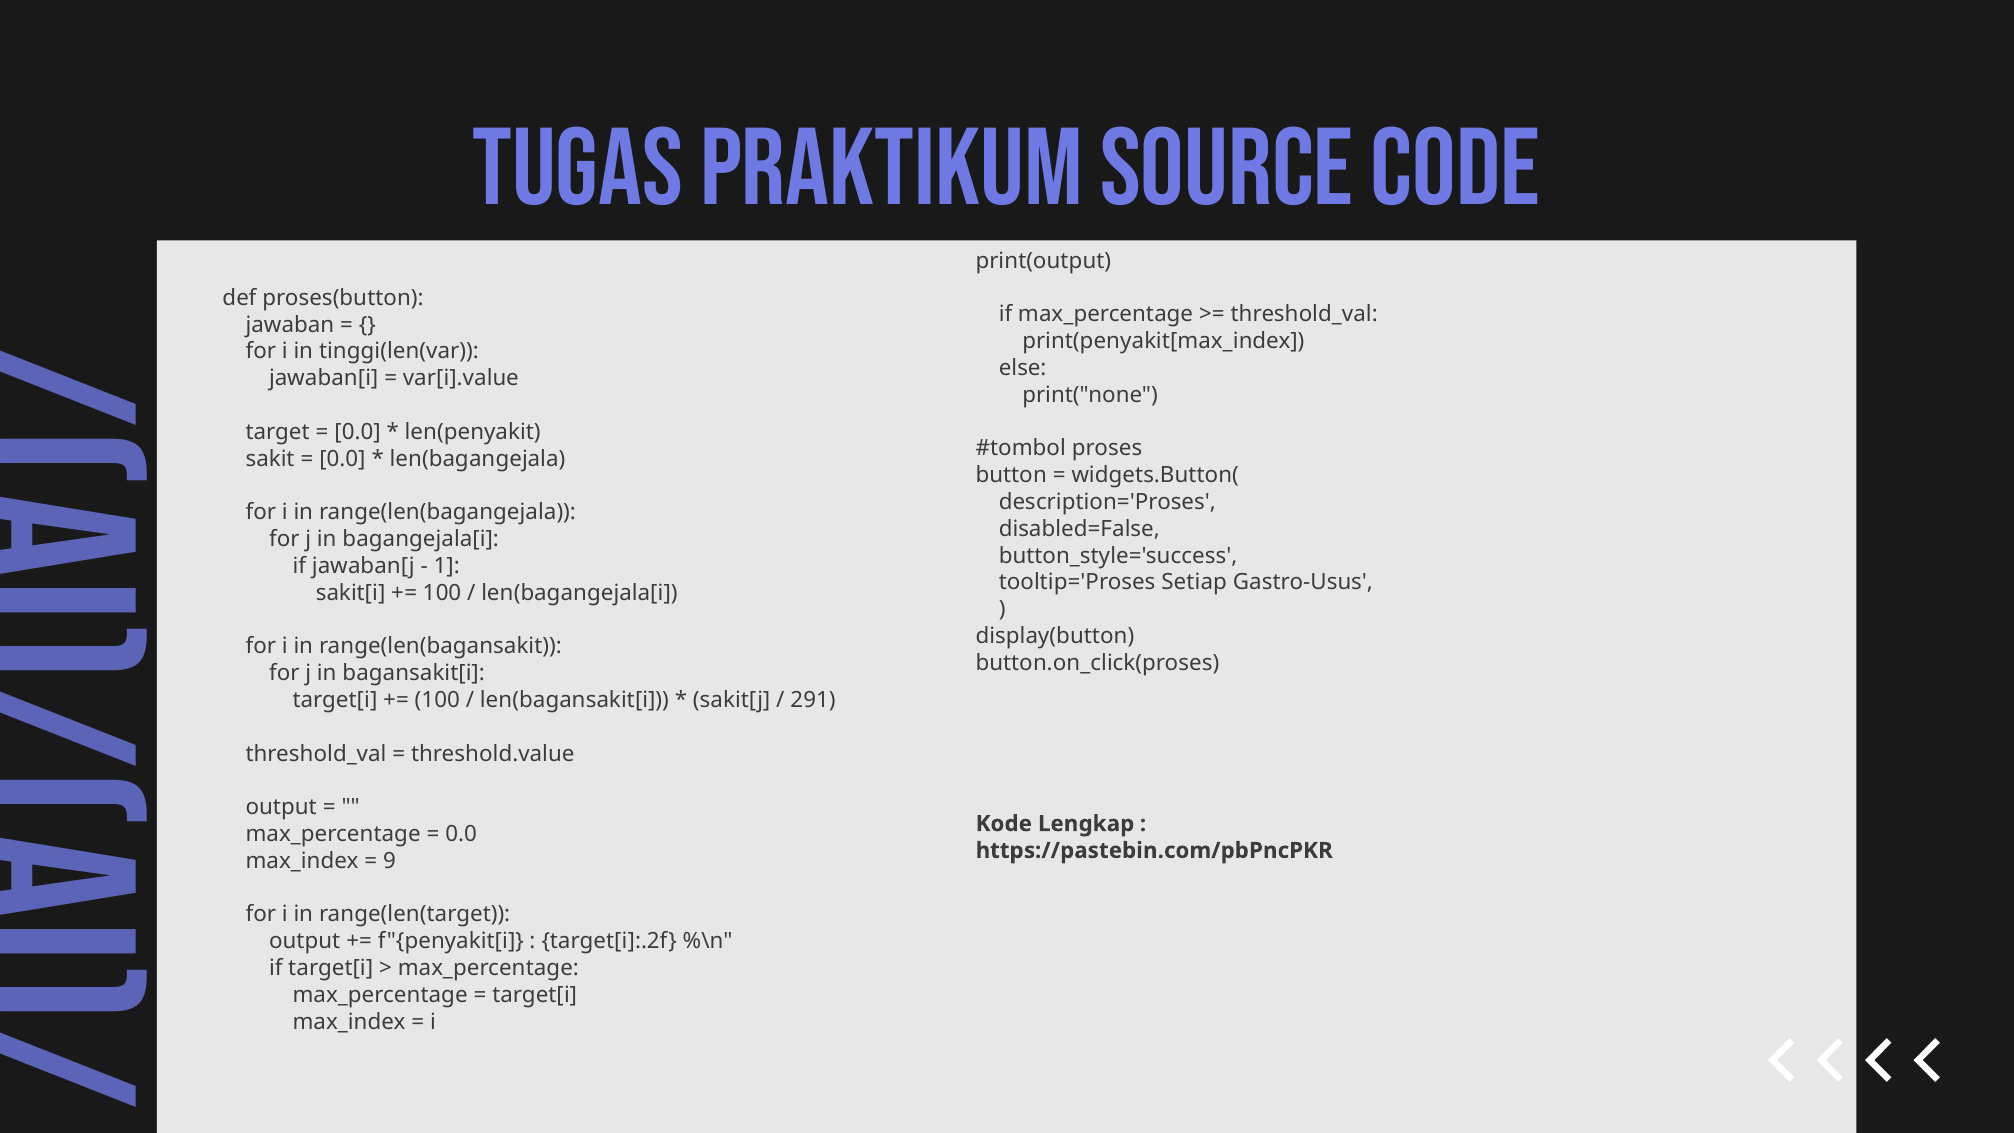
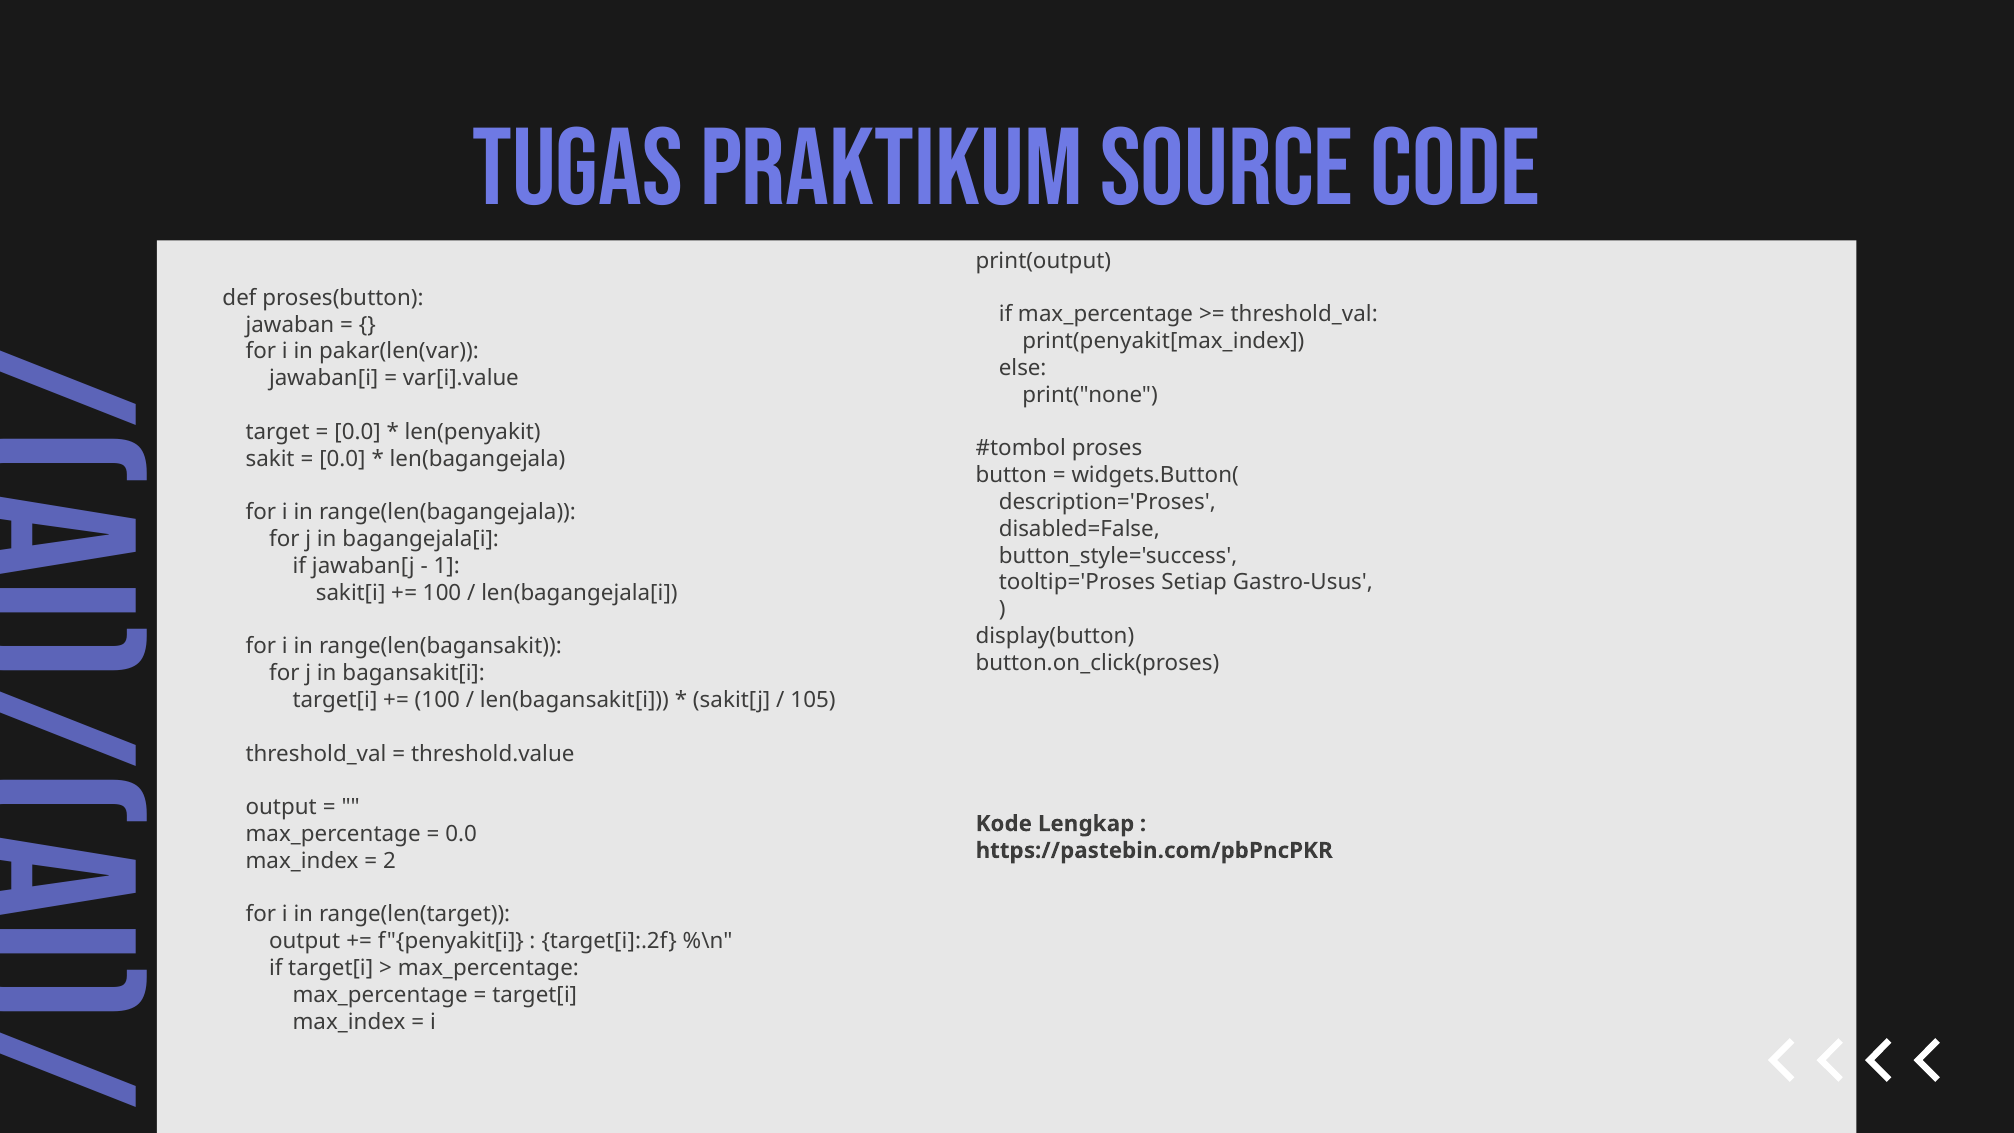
tinggi(len(var: tinggi(len(var -> pakar(len(var
291: 291 -> 105
9: 9 -> 2
